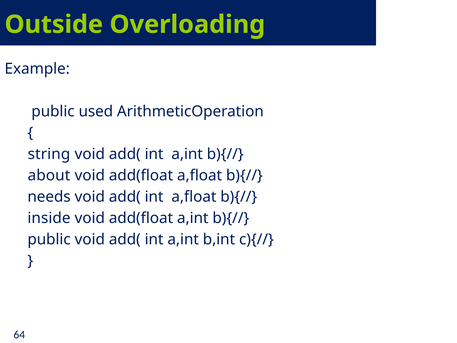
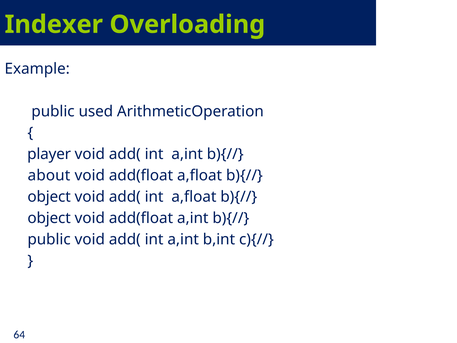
Outside: Outside -> Indexer
string: string -> player
needs at (49, 197): needs -> object
inside at (49, 218): inside -> object
